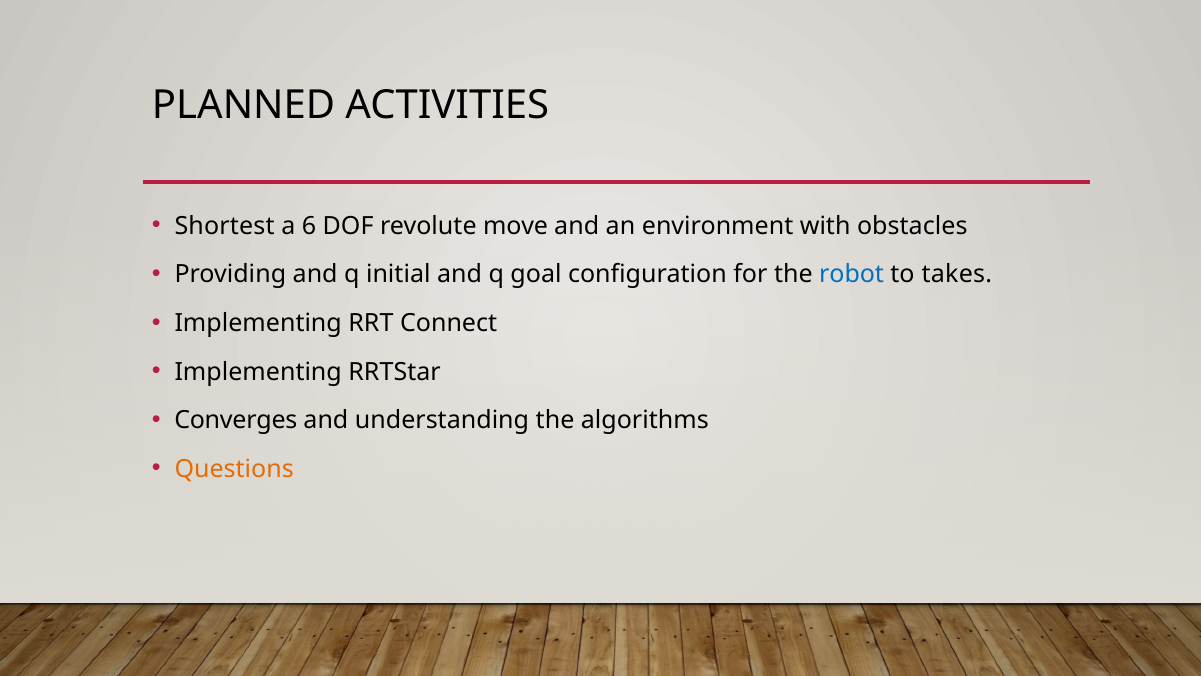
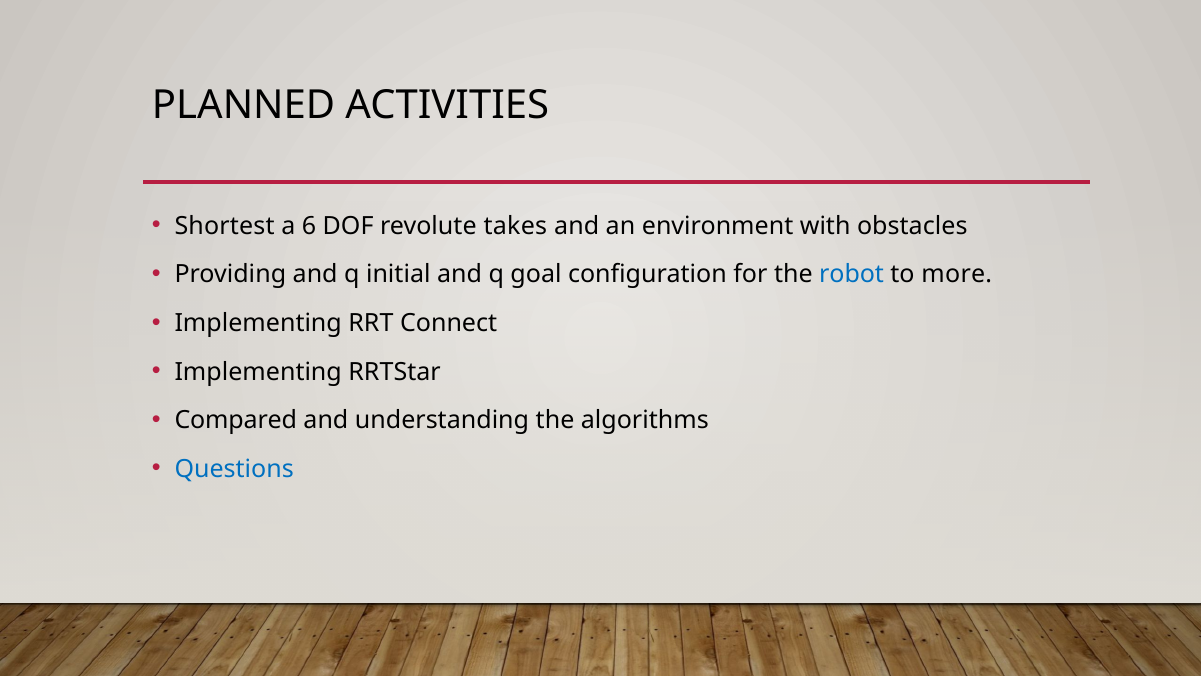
move: move -> takes
takes: takes -> more
Converges: Converges -> Compared
Questions colour: orange -> blue
